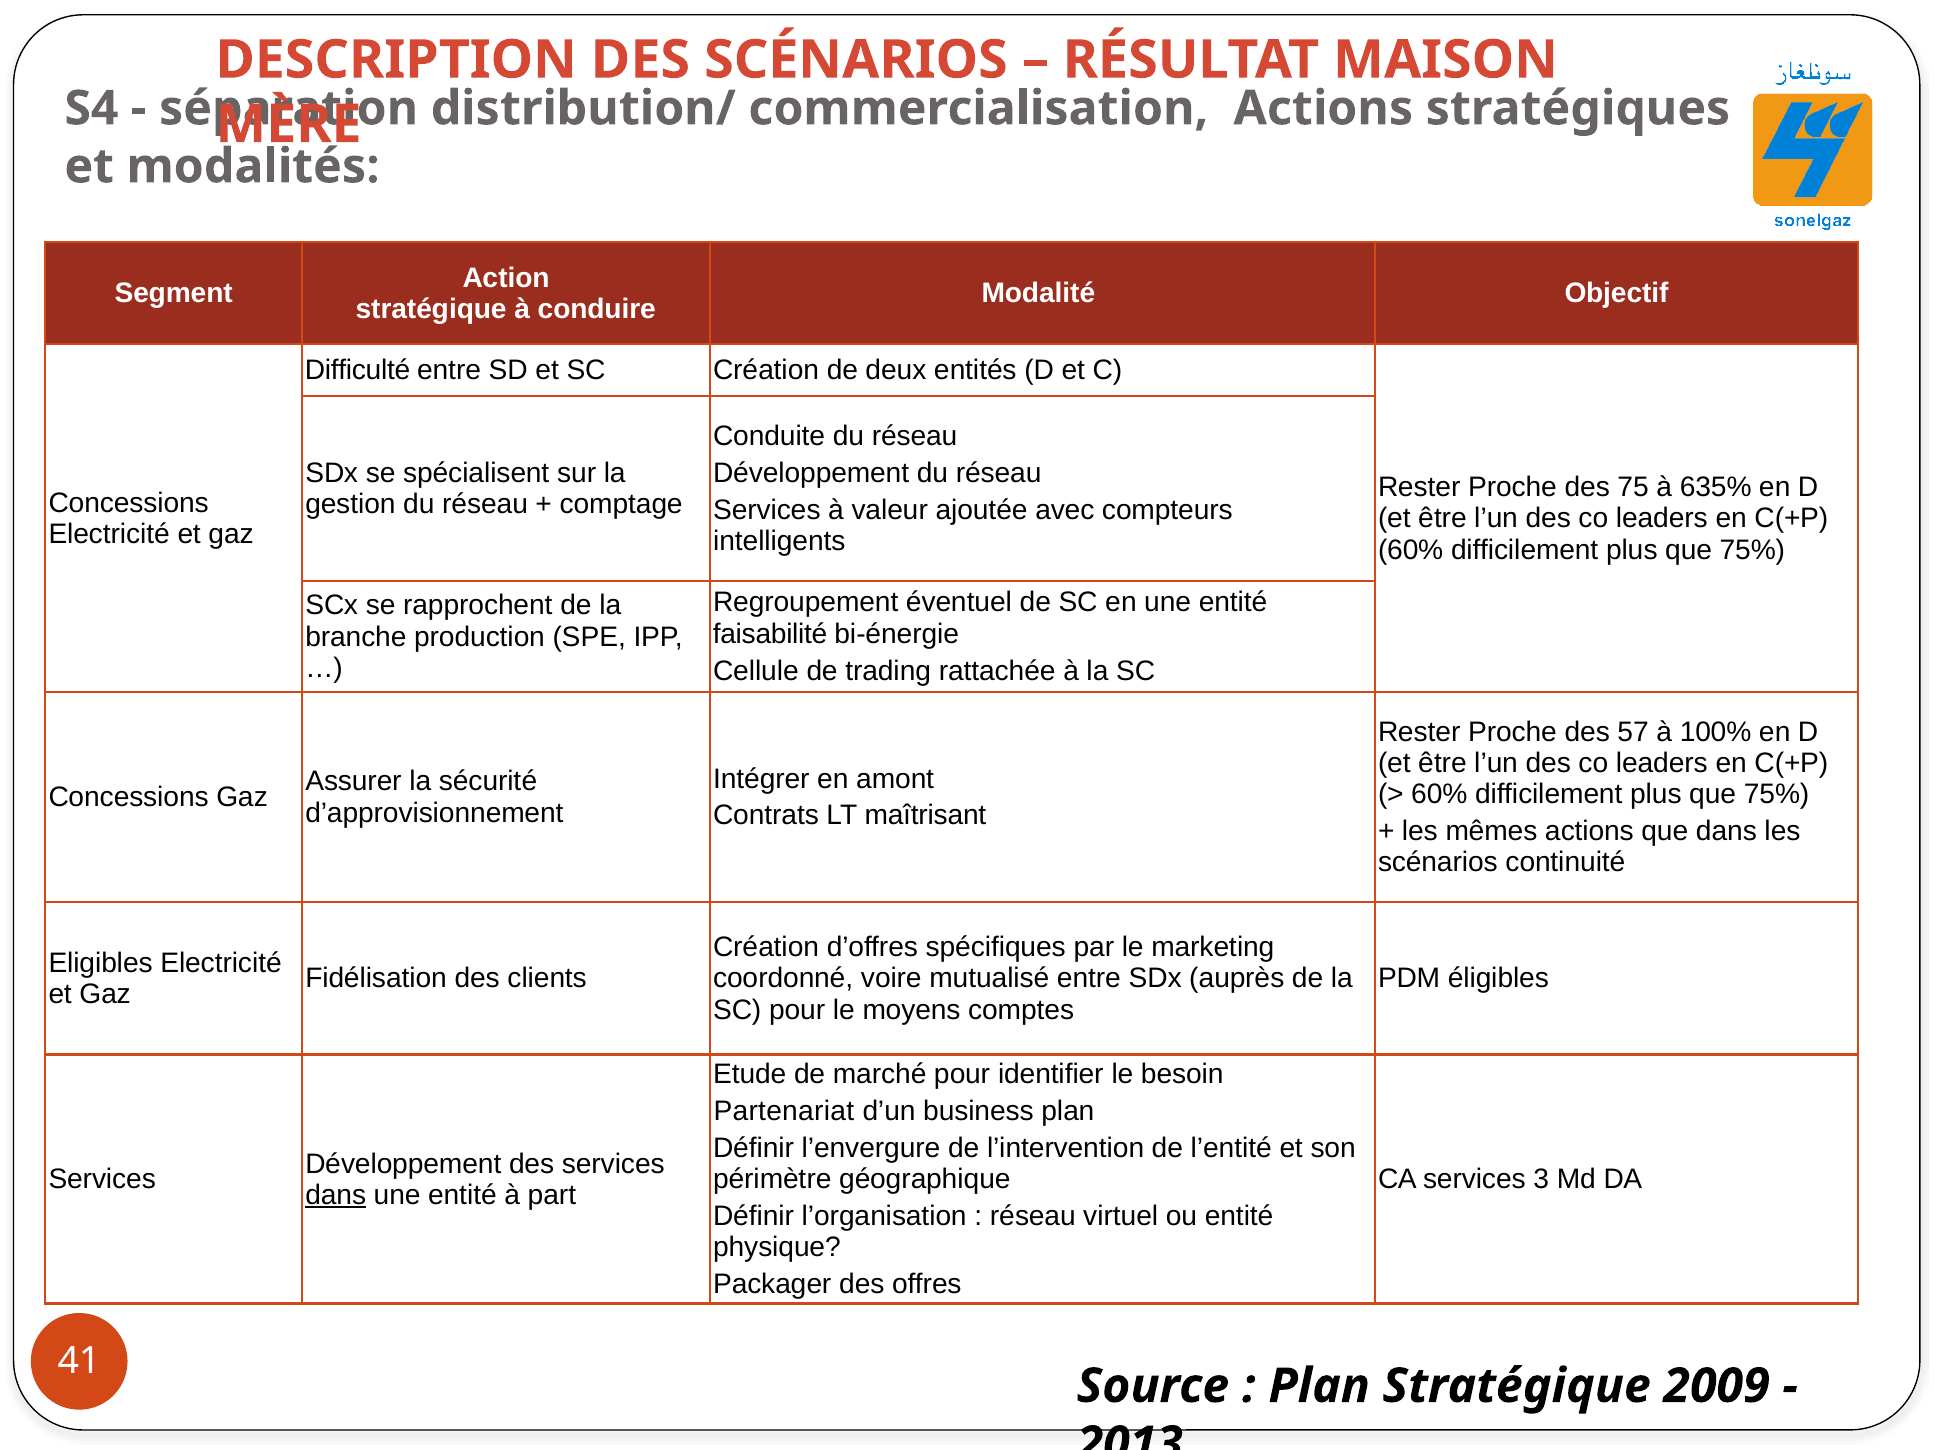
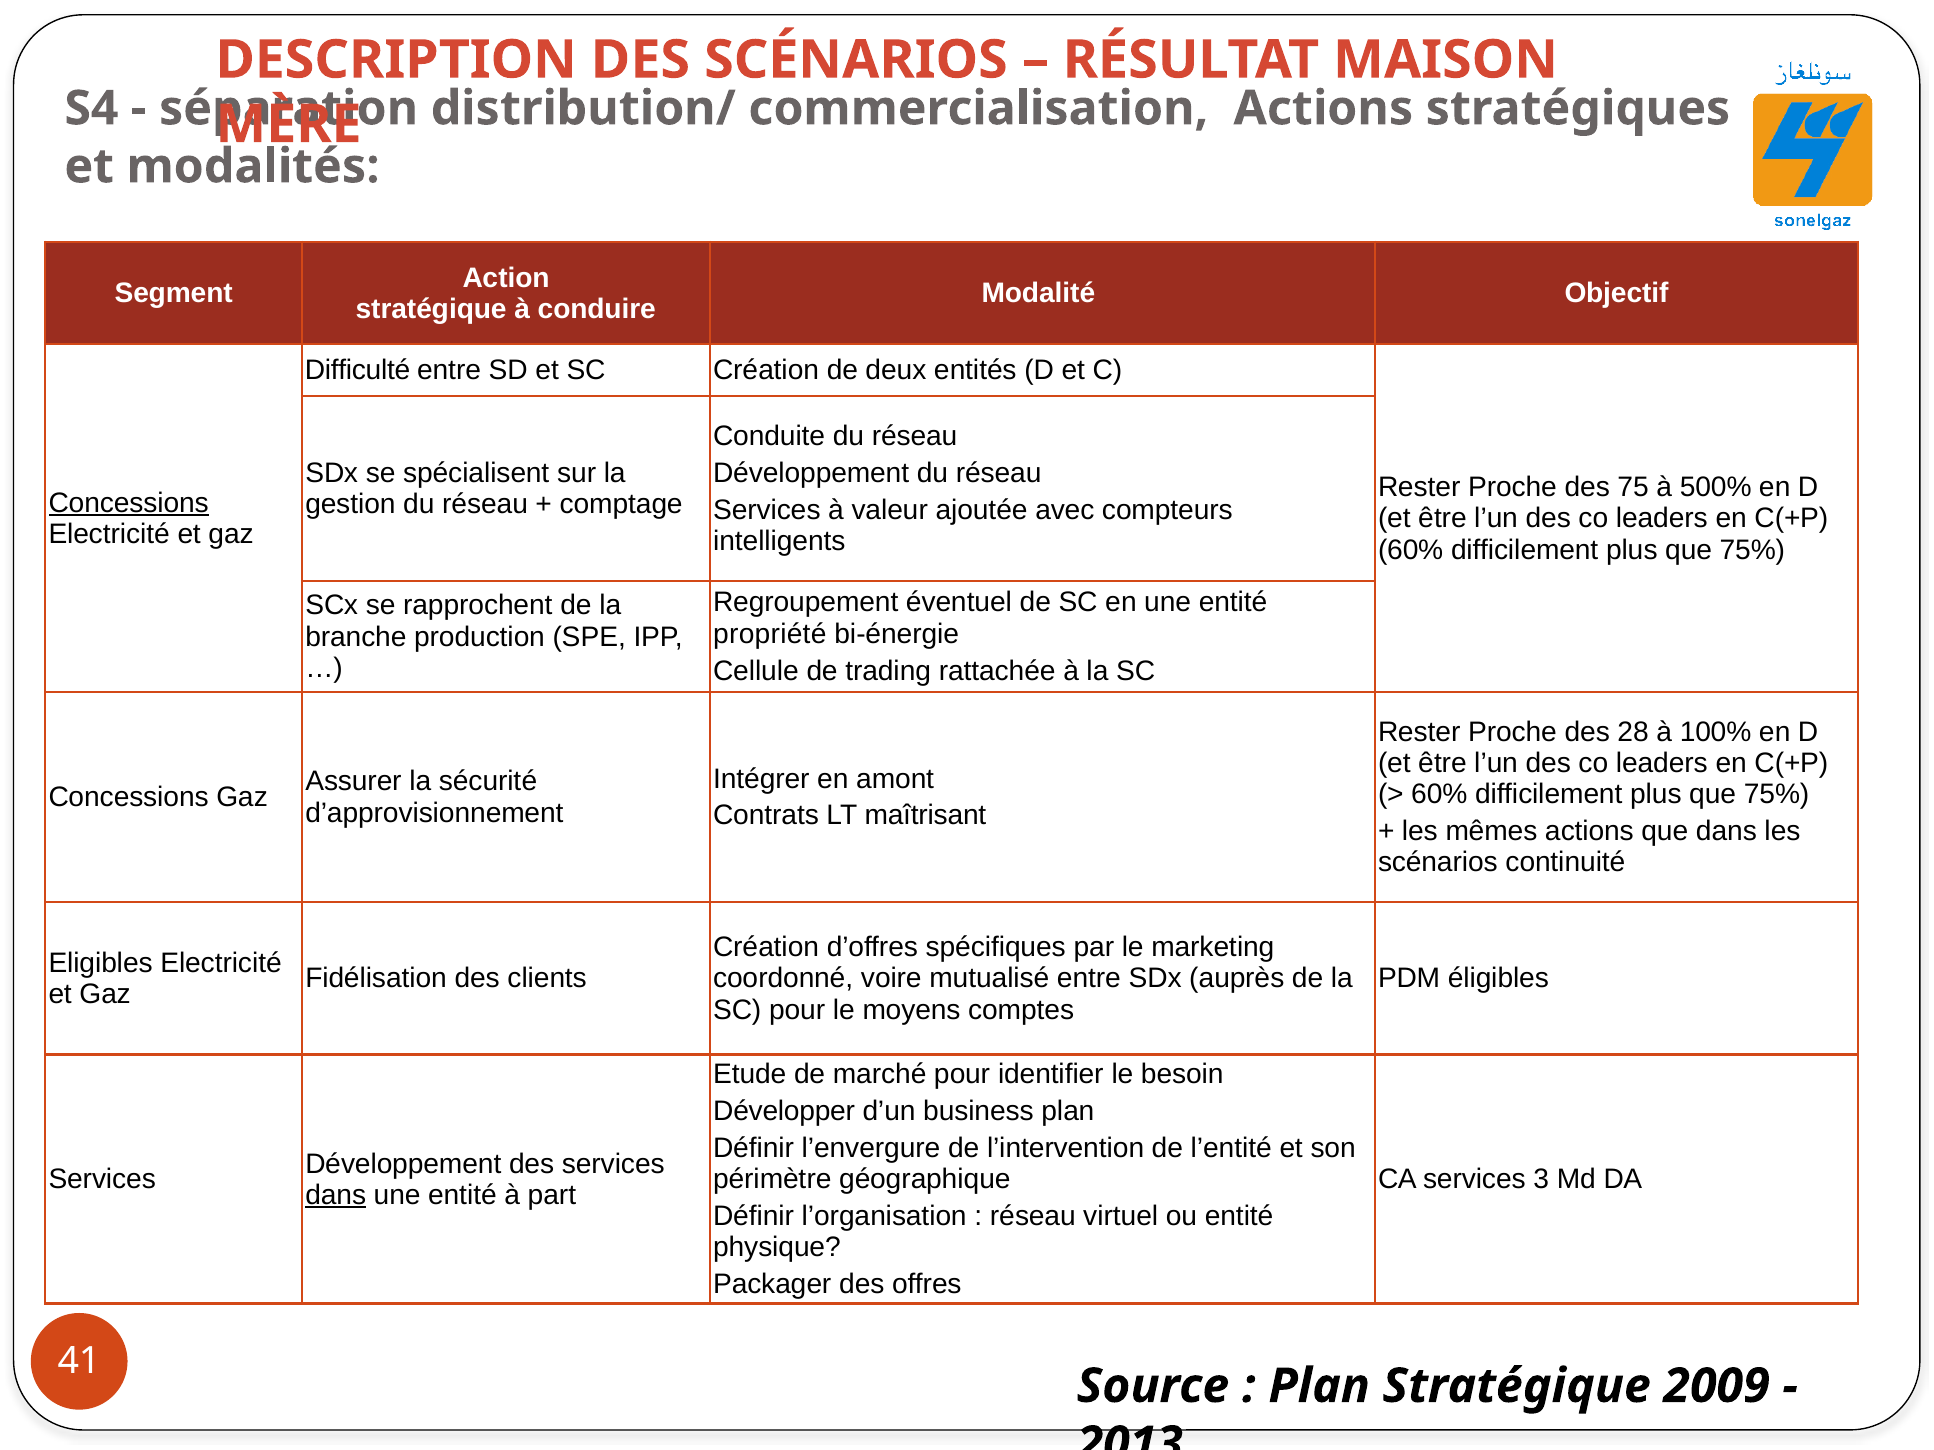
635%: 635% -> 500%
Concessions at (129, 503) underline: none -> present
faisabilité: faisabilité -> propriété
57: 57 -> 28
Partenariat: Partenariat -> Développer
